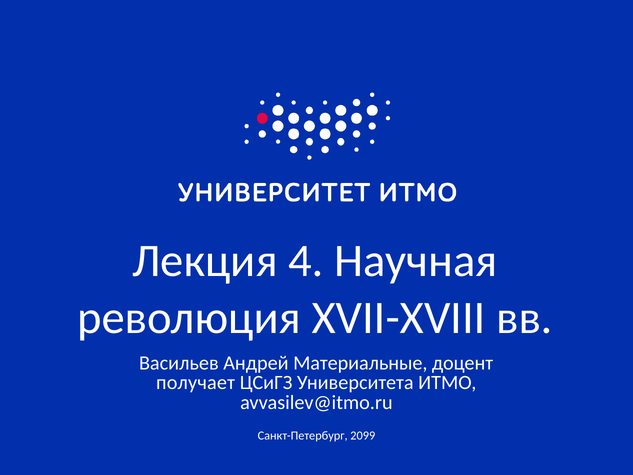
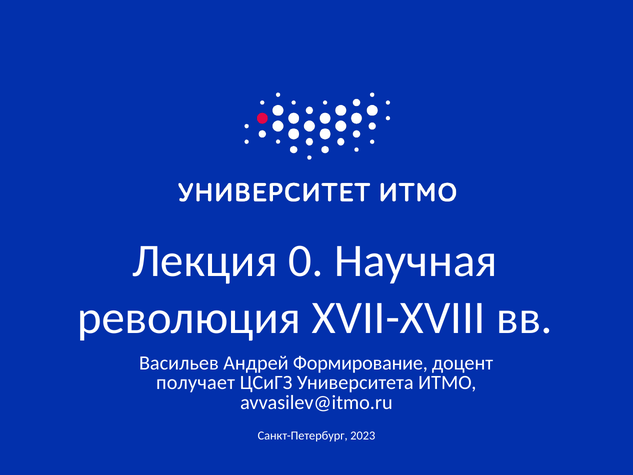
4: 4 -> 0
Материальные: Материальные -> Формирование
2099: 2099 -> 2023
